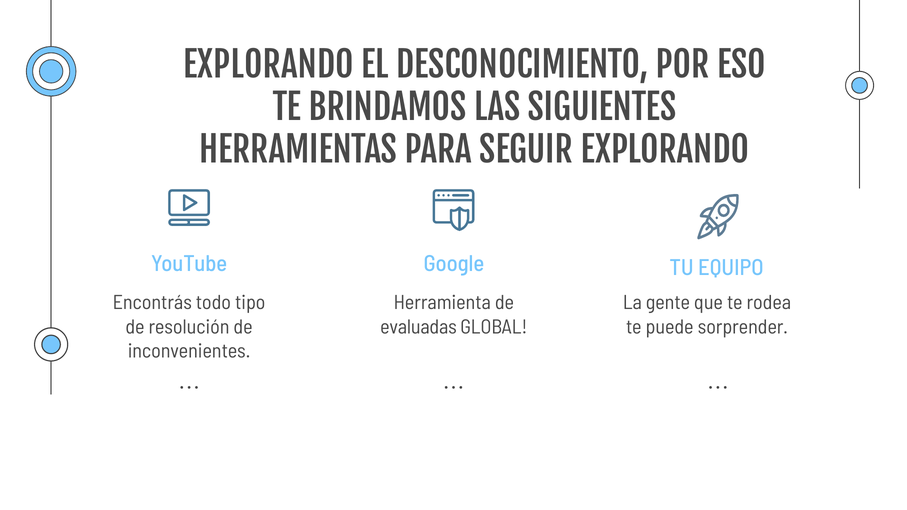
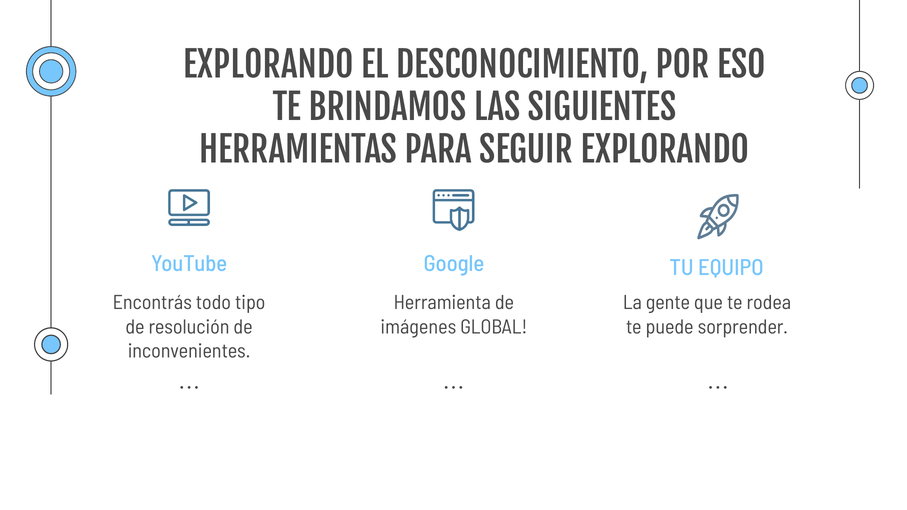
evaluadas: evaluadas -> imágenes
